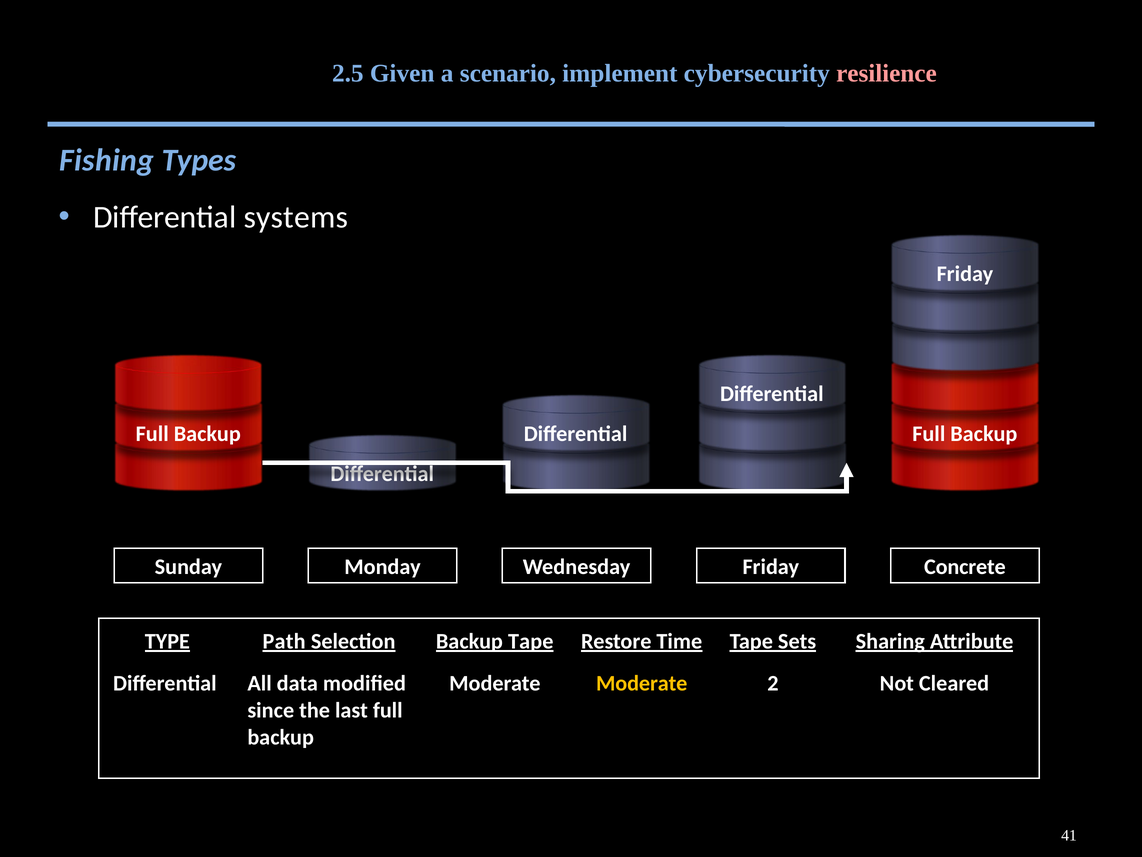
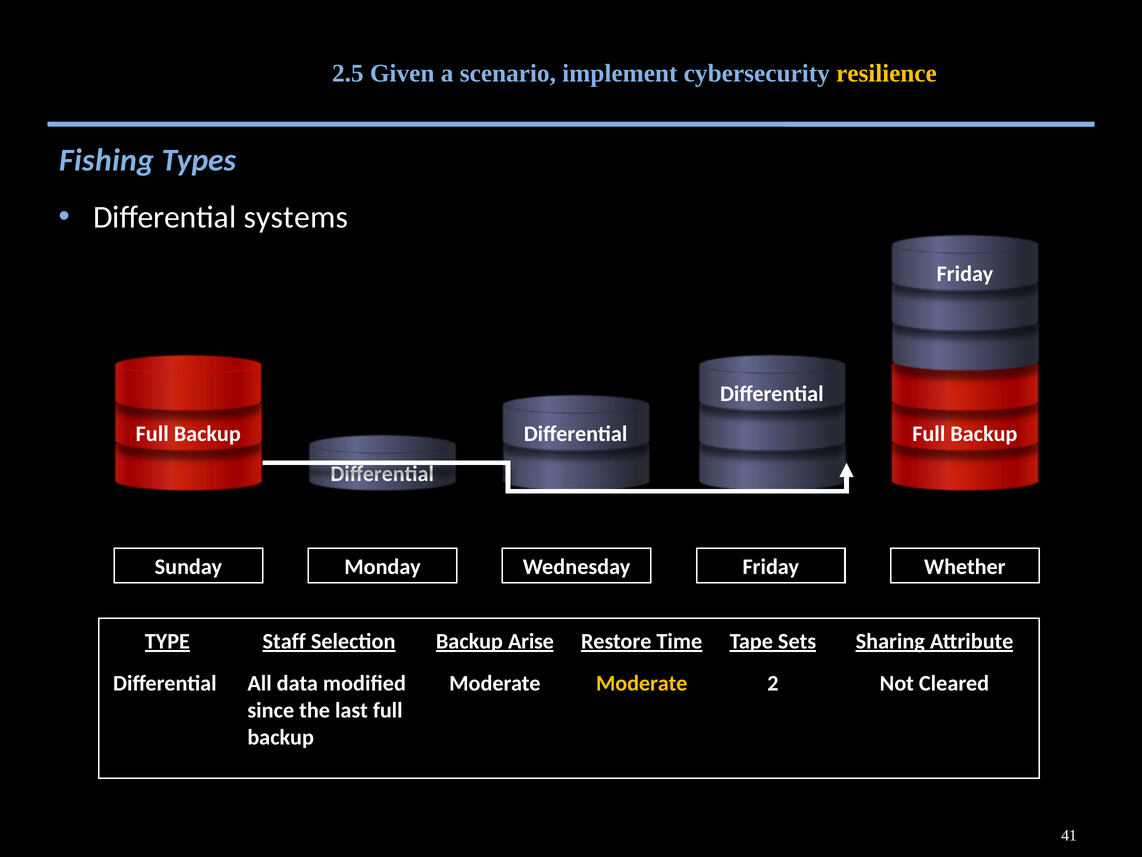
resilience colour: pink -> yellow
Concrete: Concrete -> Whether
Path: Path -> Staff
Backup Tape: Tape -> Arise
